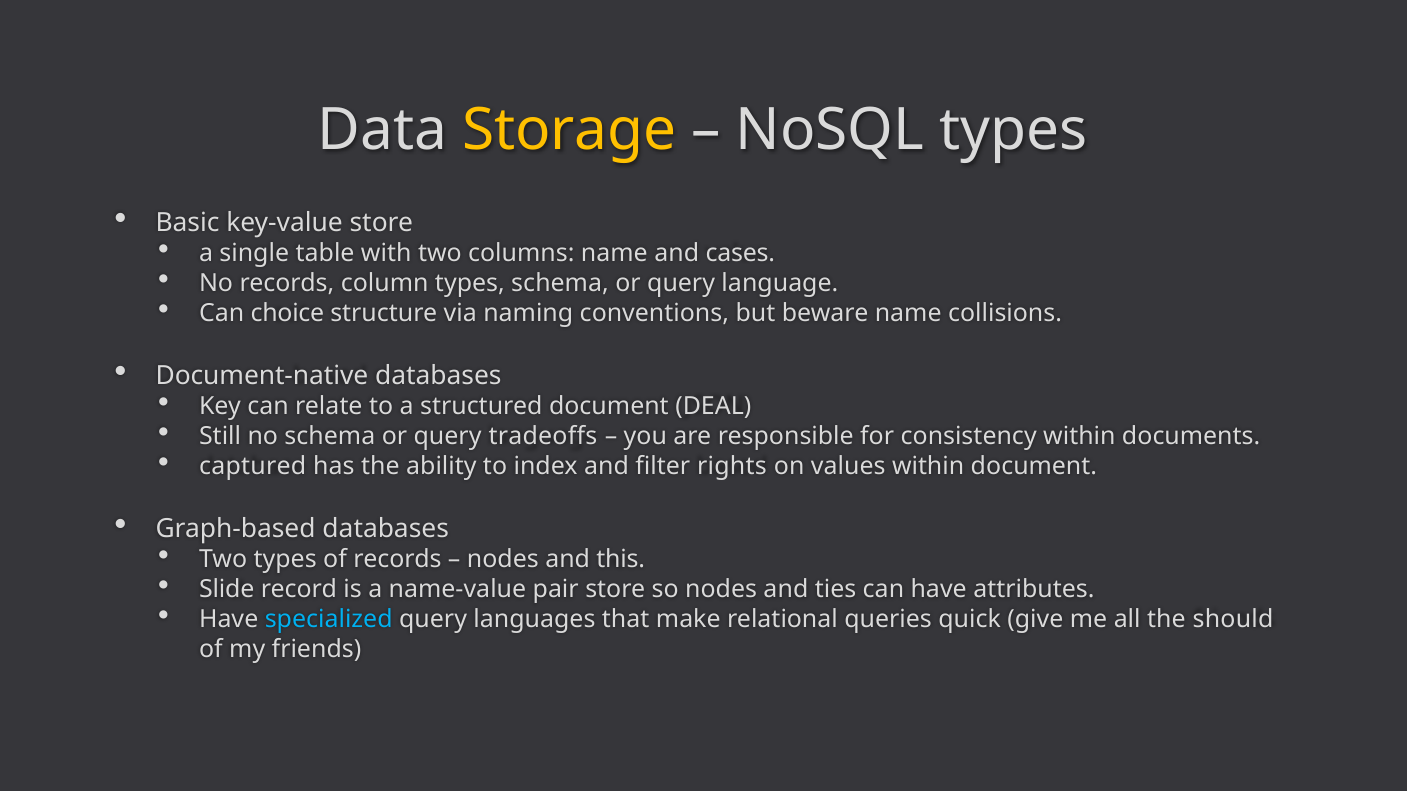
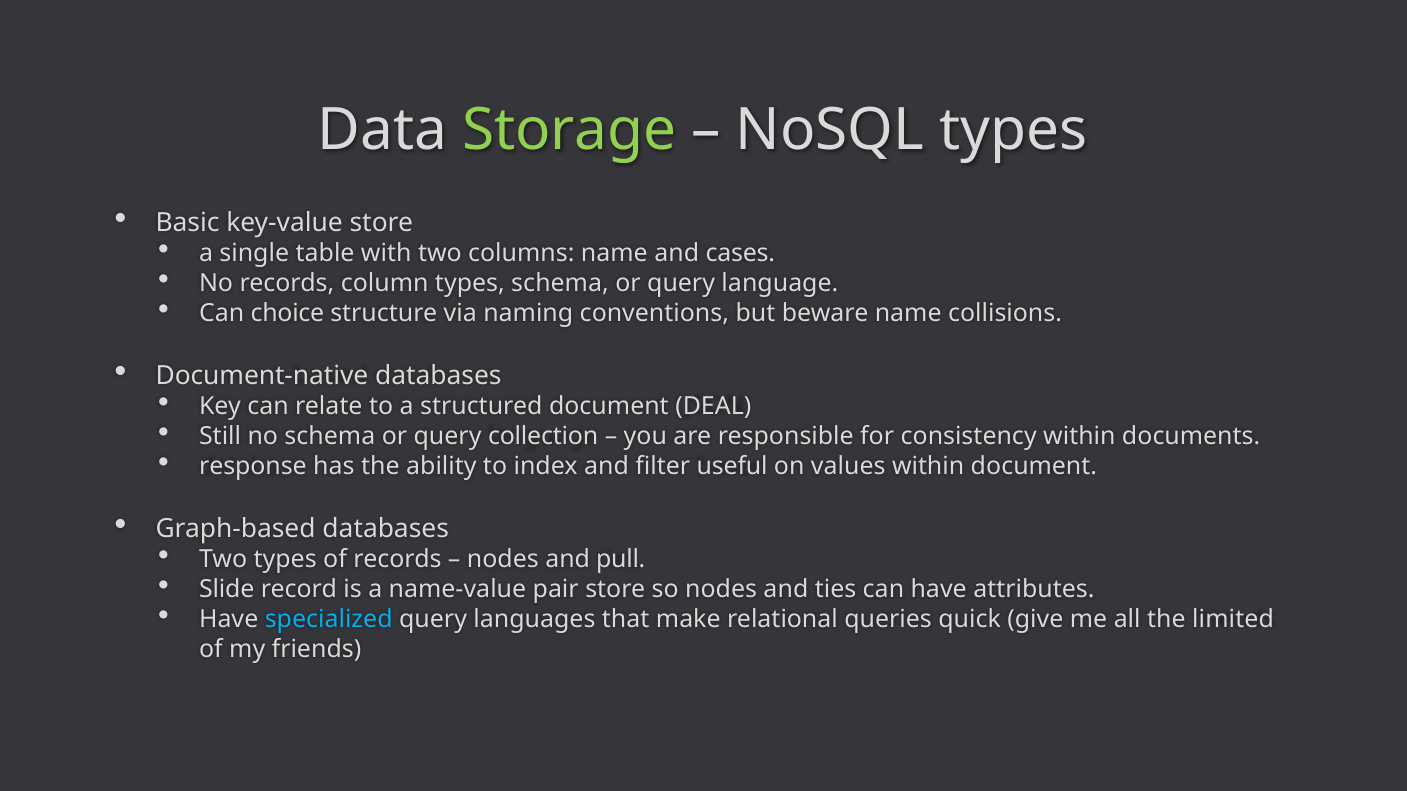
Storage colour: yellow -> light green
tradeoffs: tradeoffs -> collection
captured: captured -> response
rights: rights -> useful
this: this -> pull
should: should -> limited
